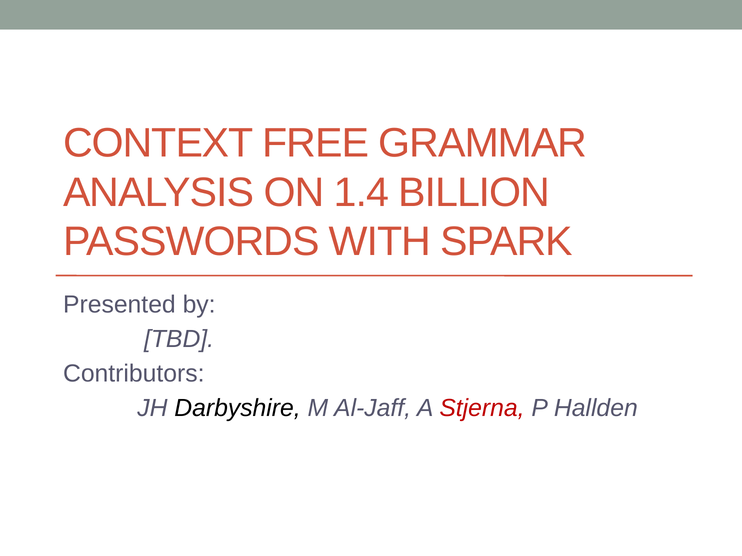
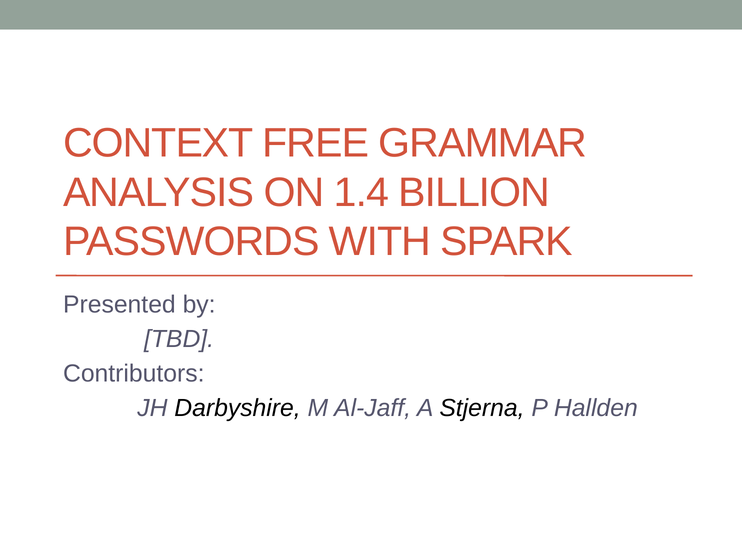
Stjerna colour: red -> black
